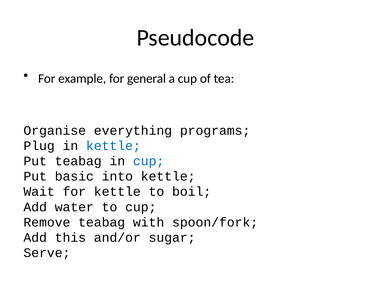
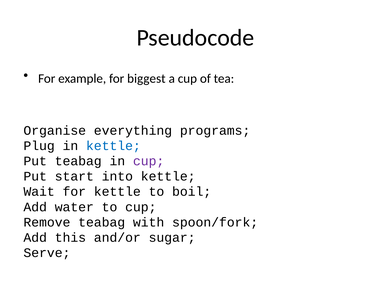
general: general -> biggest
cup at (149, 161) colour: blue -> purple
basic: basic -> start
